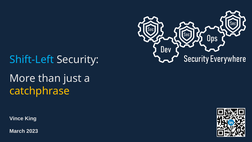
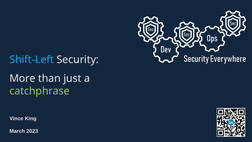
catchphrase colour: yellow -> light green
